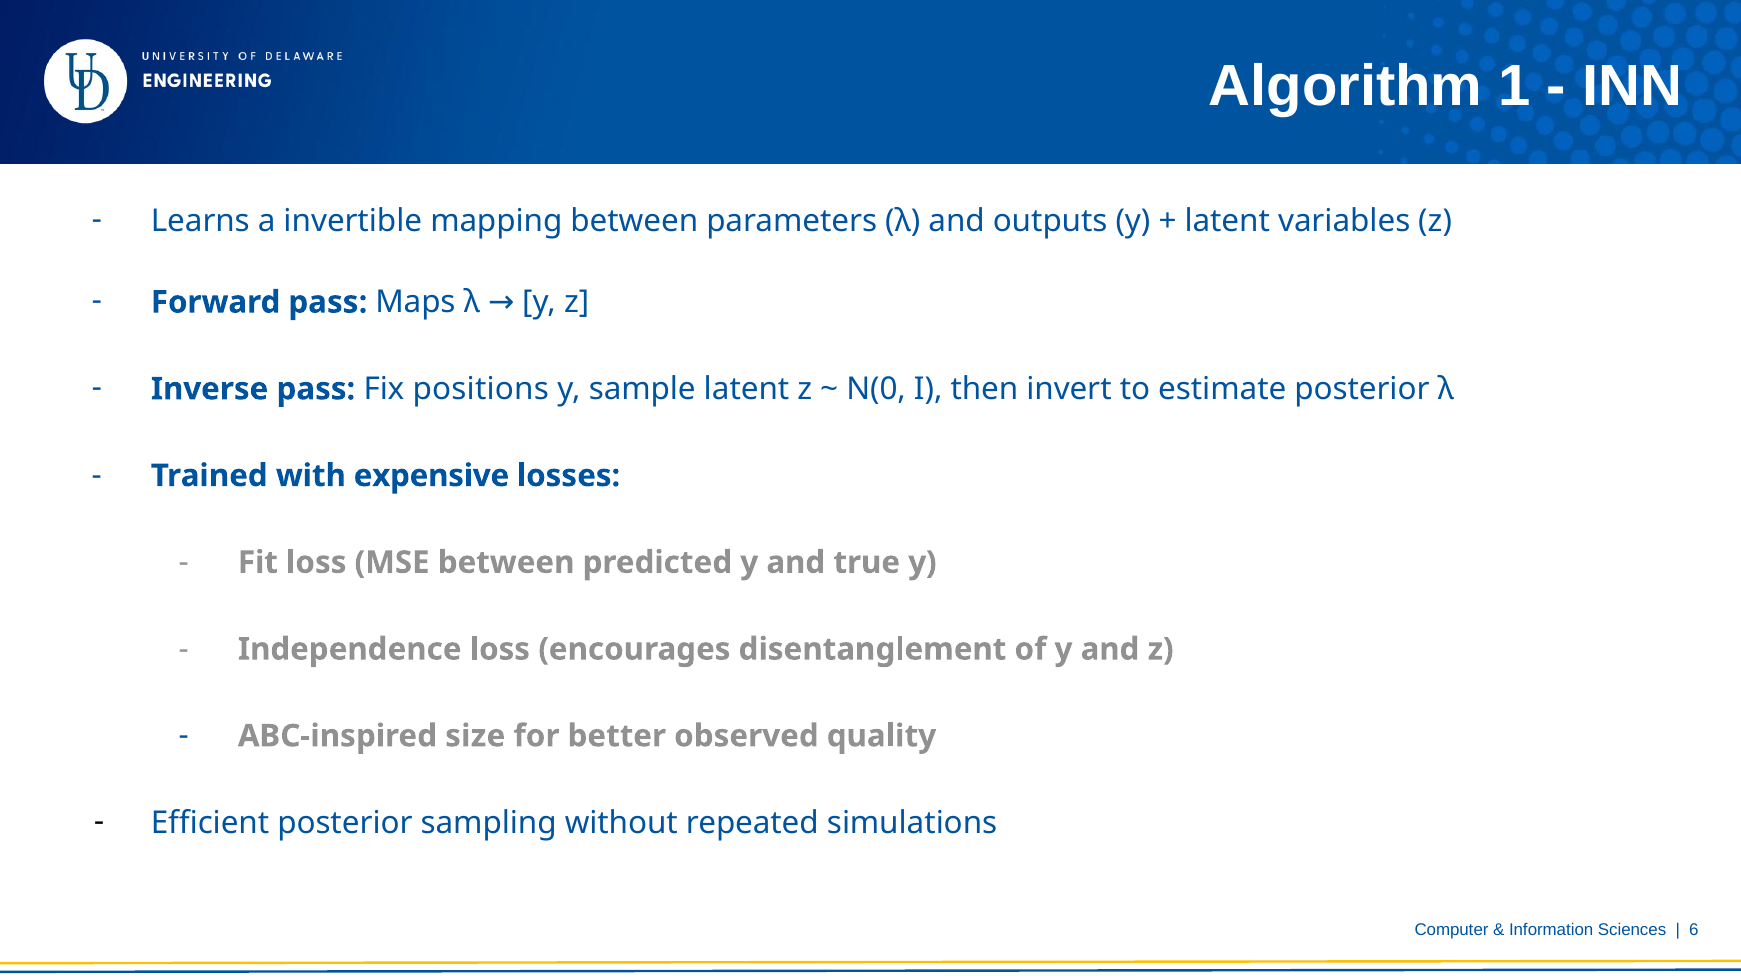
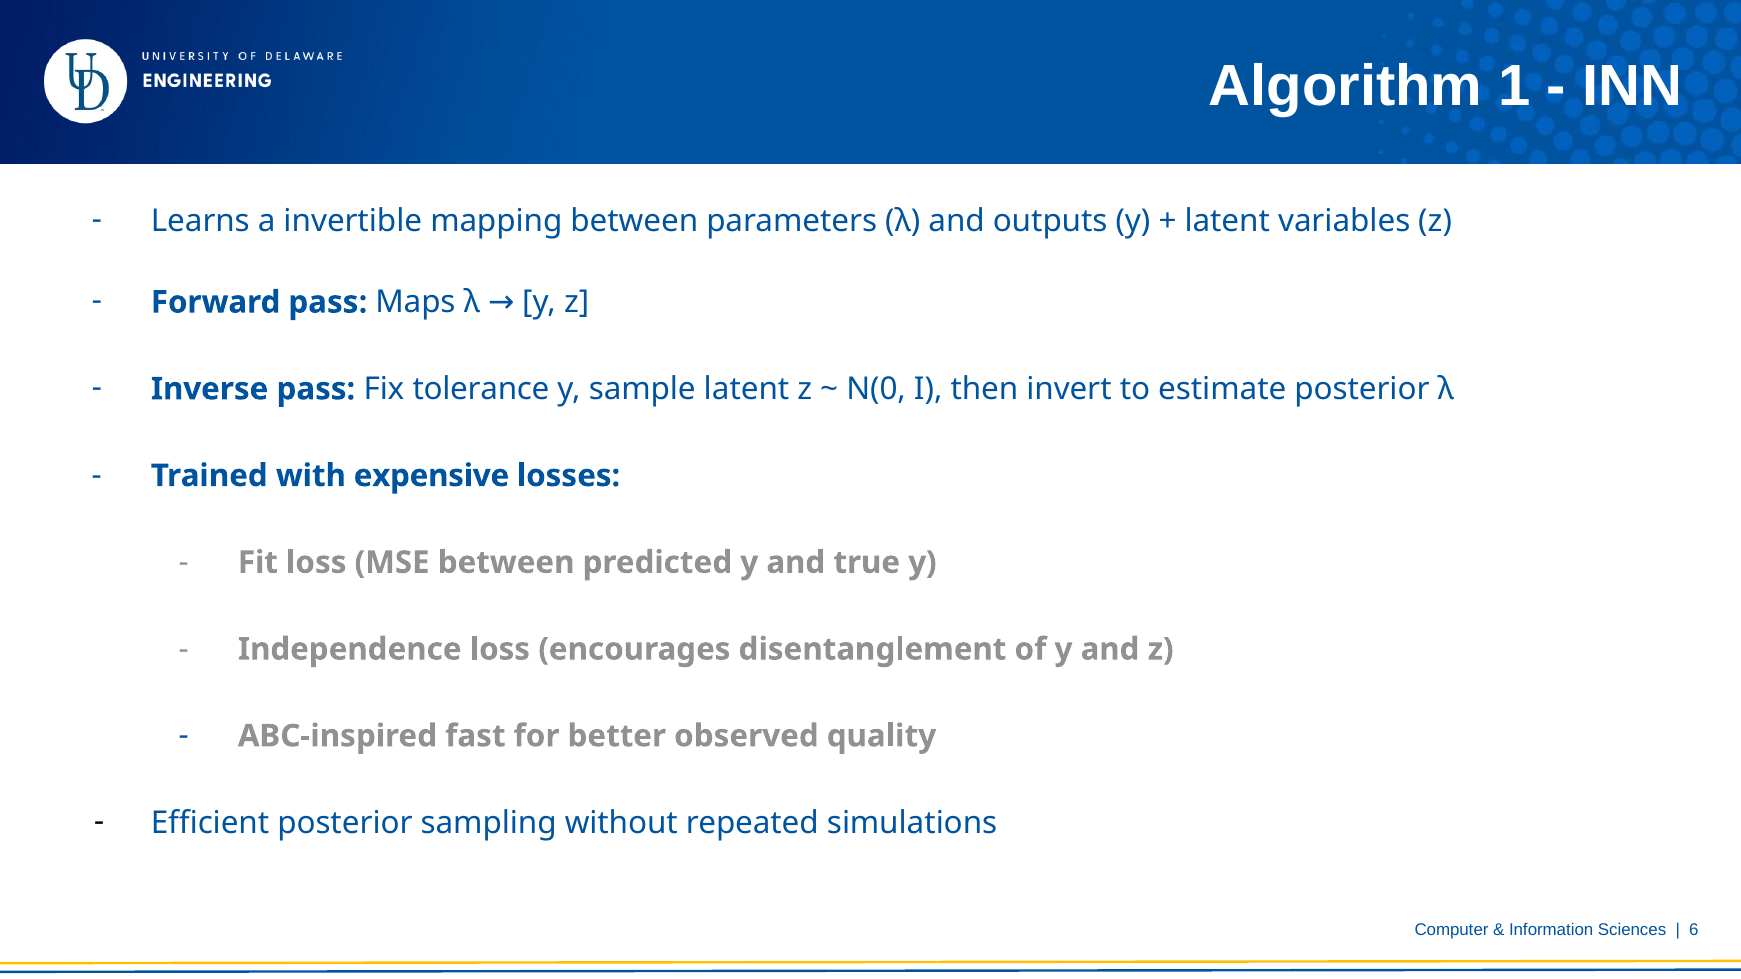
positions: positions -> tolerance
size: size -> fast
